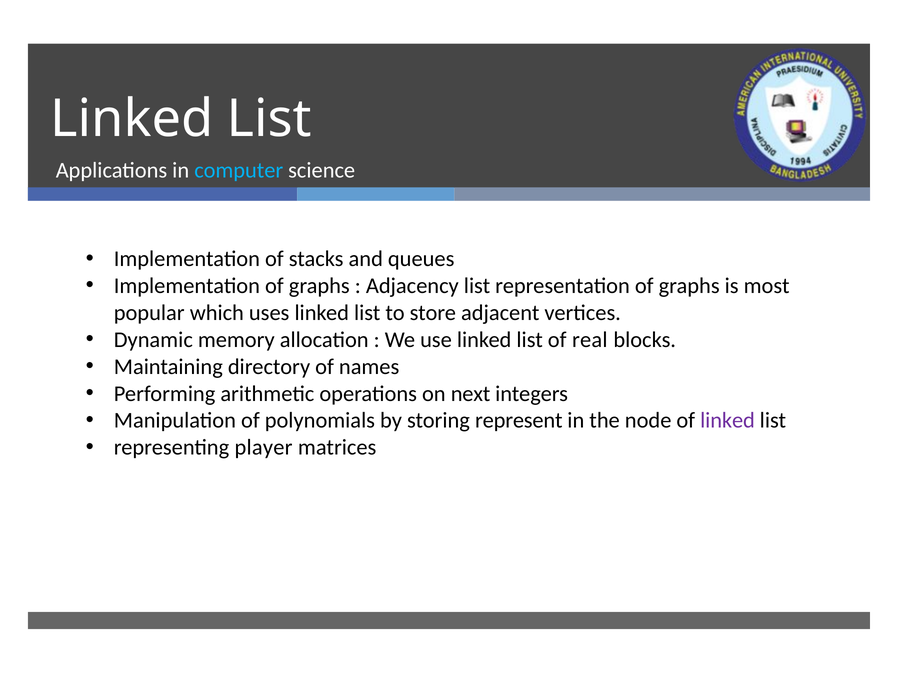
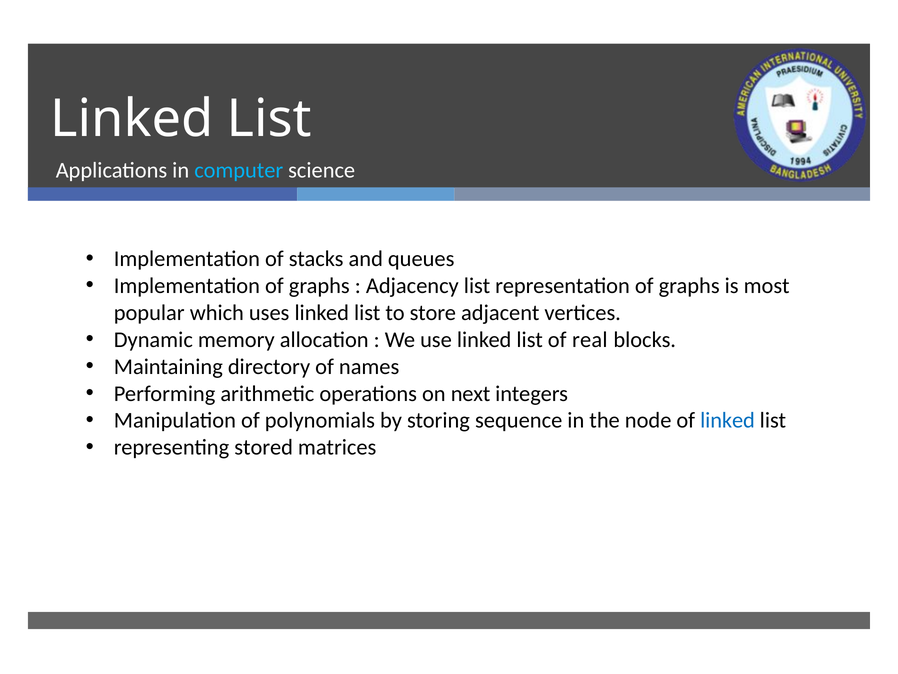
represent: represent -> sequence
linked at (728, 420) colour: purple -> blue
player: player -> stored
